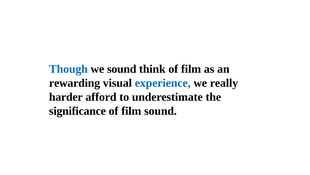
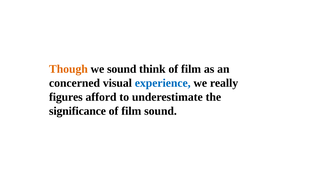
Though colour: blue -> orange
rewarding: rewarding -> concerned
harder: harder -> figures
